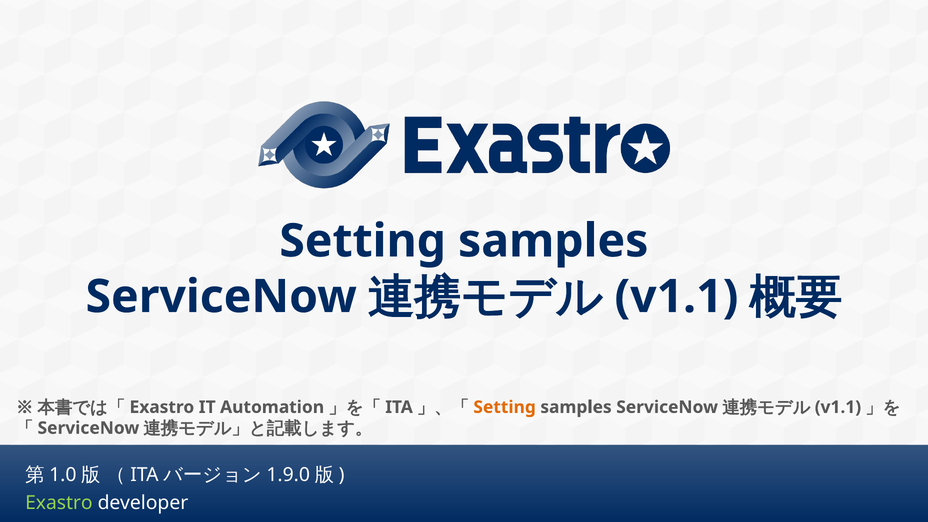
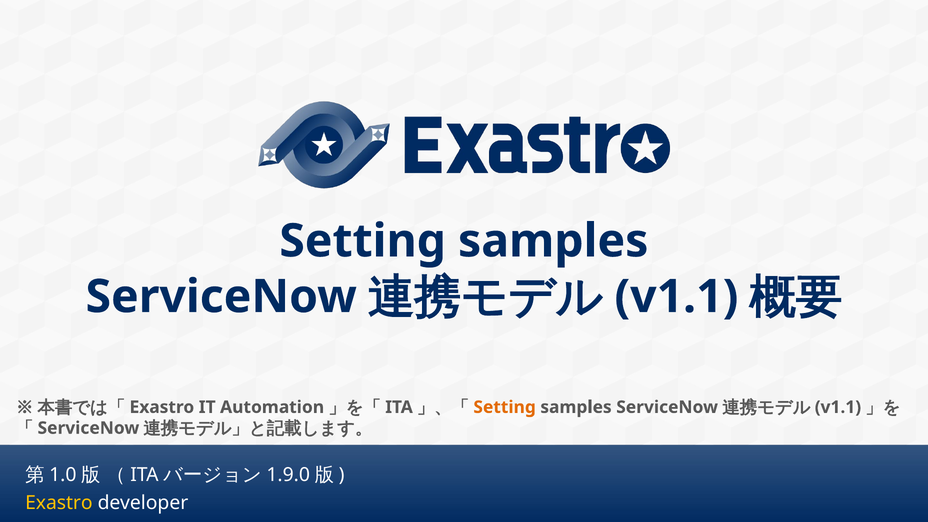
Exastro at (59, 503) colour: light green -> yellow
